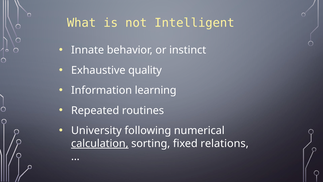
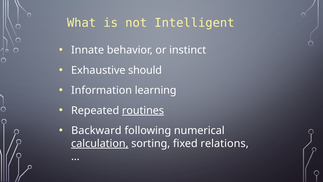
quality: quality -> should
routines underline: none -> present
University: University -> Backward
